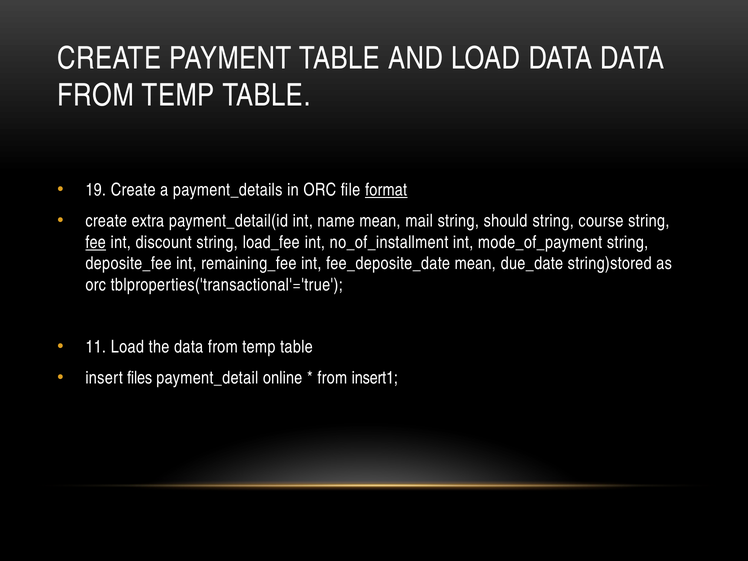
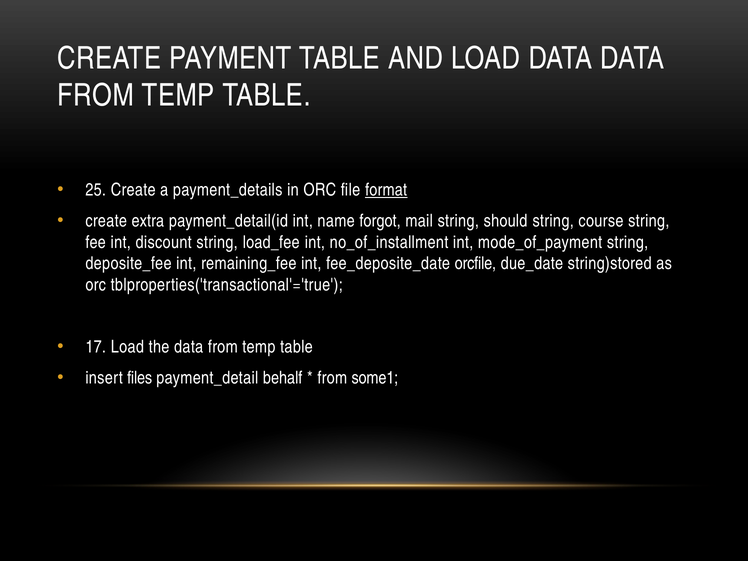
19: 19 -> 25
name mean: mean -> forgot
fee underline: present -> none
fee_deposite_date mean: mean -> orcfile
11: 11 -> 17
online: online -> behalf
insert1: insert1 -> some1
